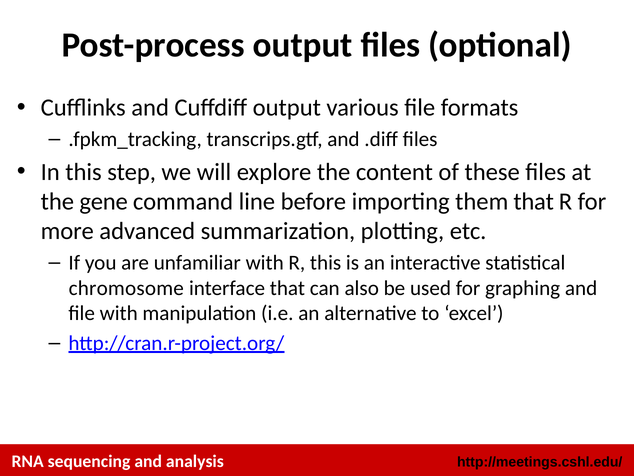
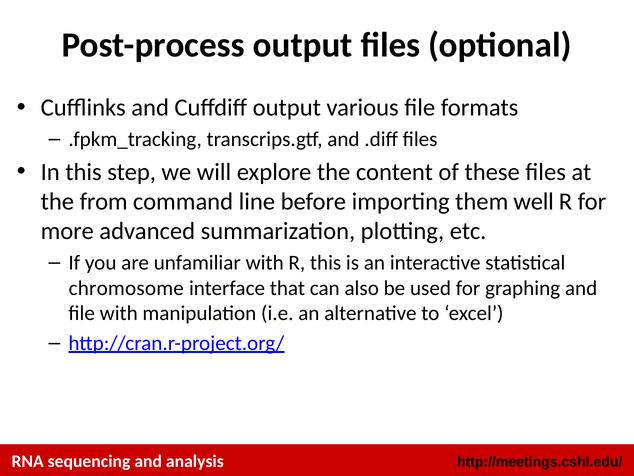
gene: gene -> from
them that: that -> well
